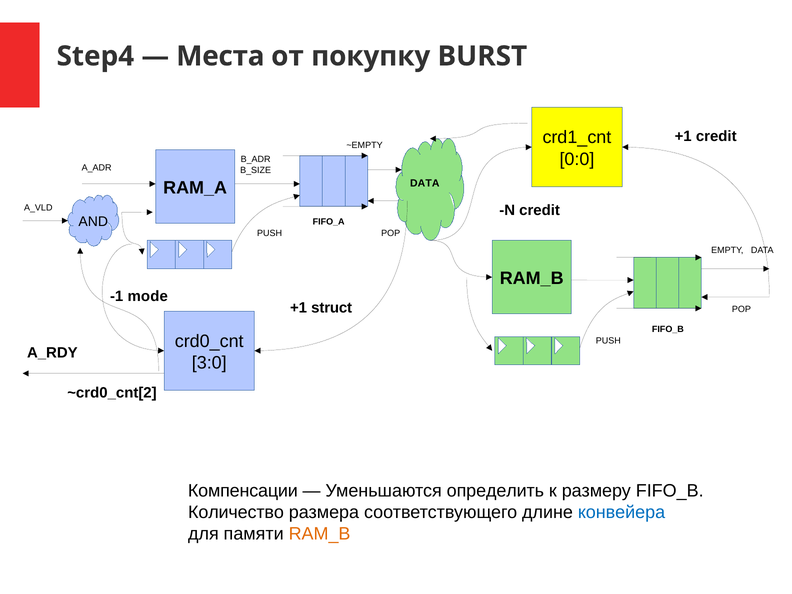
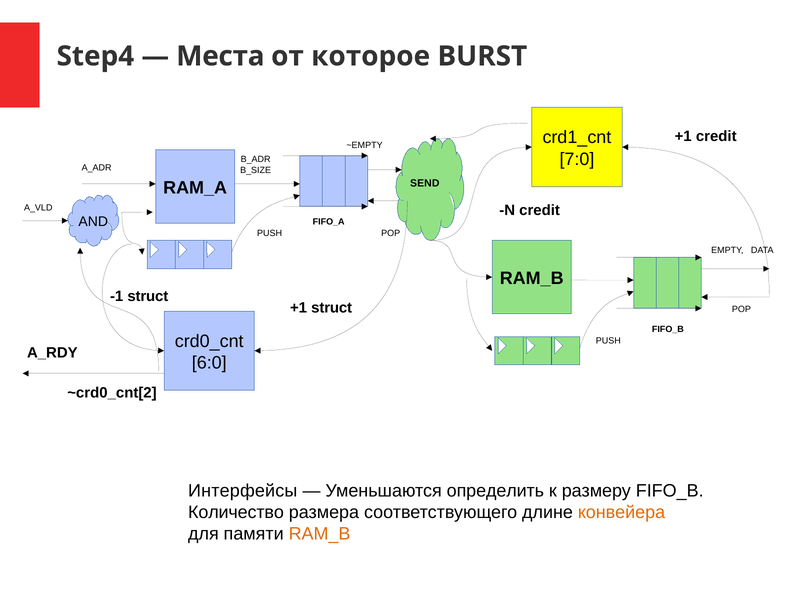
покупку: покупку -> которое
0:0: 0:0 -> 7:0
DATA at (425, 183): DATA -> SEND
-1 mode: mode -> struct
3:0: 3:0 -> 6:0
Компенсации: Компенсации -> Интерфейсы
конвейера colour: blue -> orange
